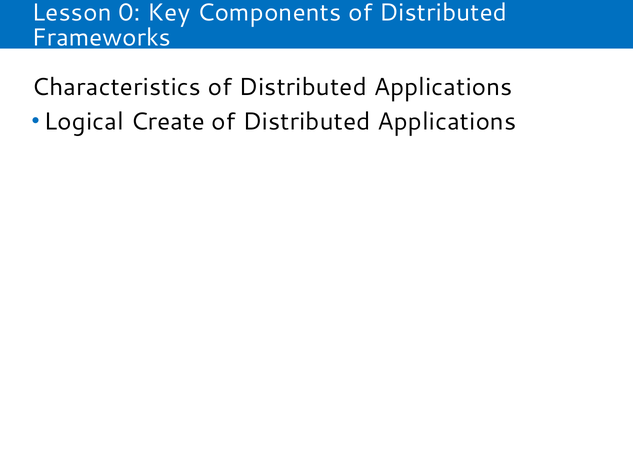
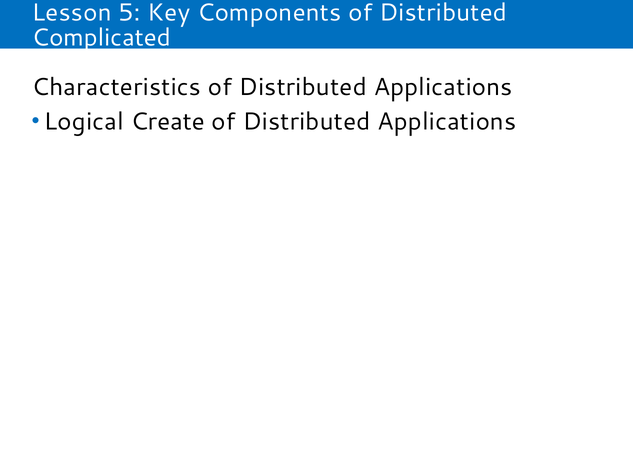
0: 0 -> 5
Frameworks: Frameworks -> Complicated
